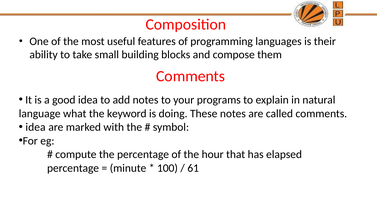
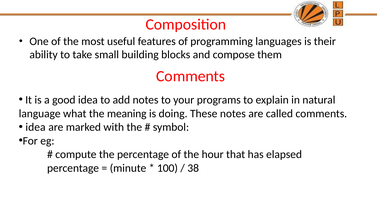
keyword: keyword -> meaning
61: 61 -> 38
